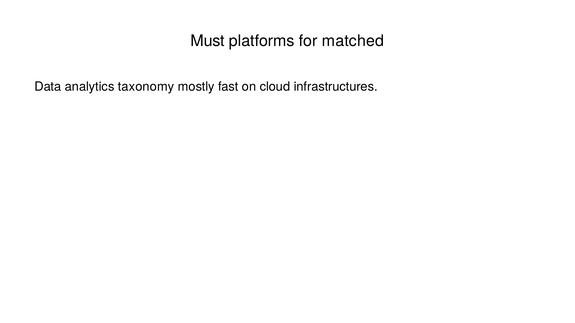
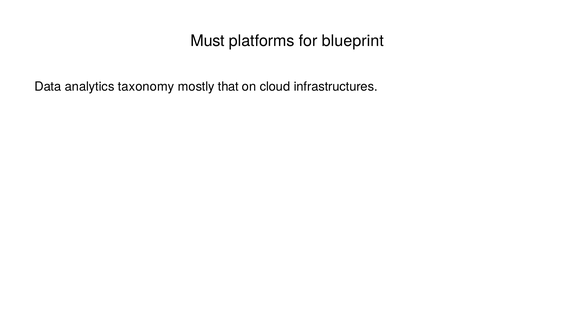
matched: matched -> blueprint
fast: fast -> that
